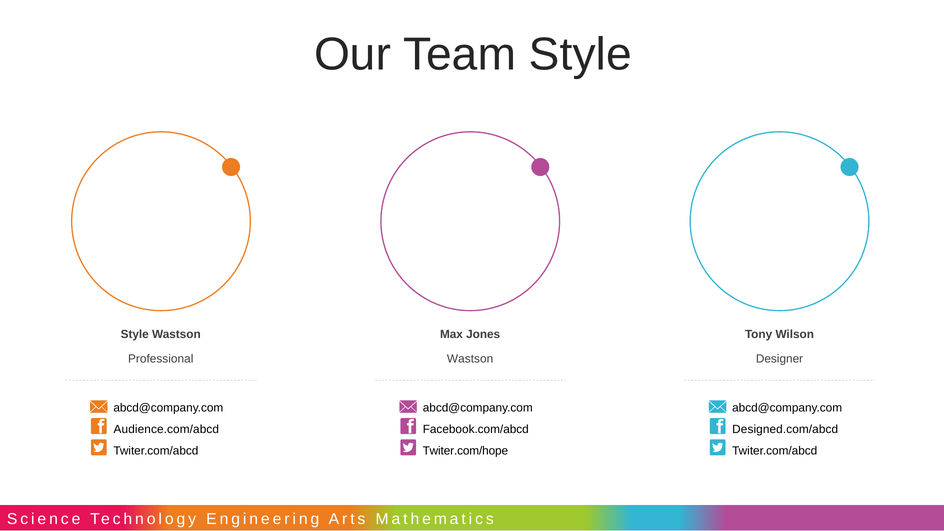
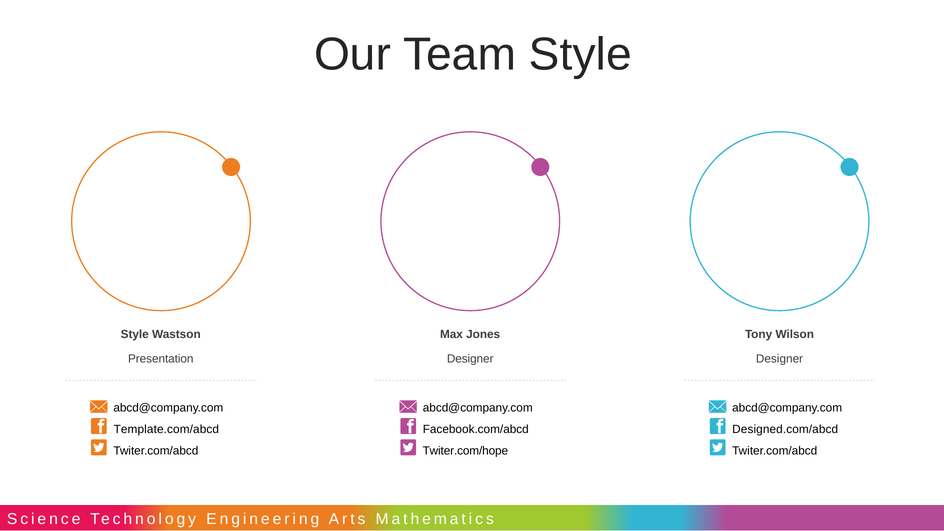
Professional: Professional -> Presentation
Wastson at (470, 359): Wastson -> Designer
Audience.com/abcd: Audience.com/abcd -> Template.com/abcd
